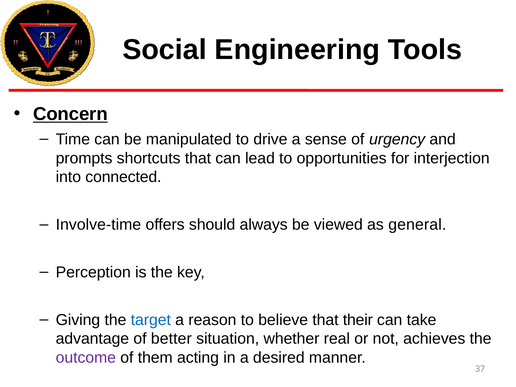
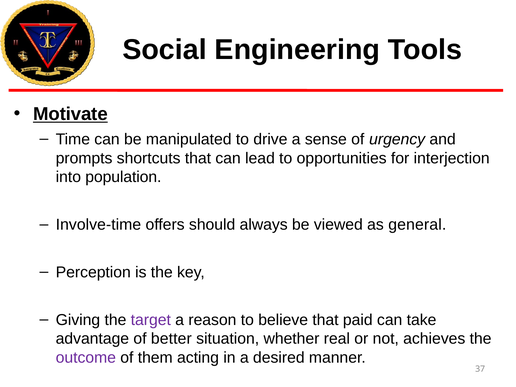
Concern: Concern -> Motivate
connected: connected -> population
target colour: blue -> purple
their: their -> paid
